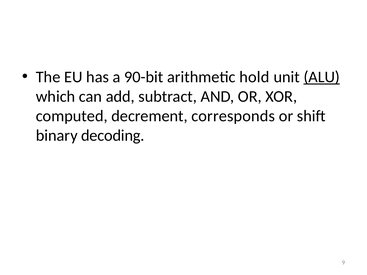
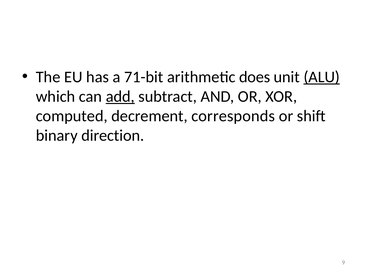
90-bit: 90-bit -> 71-bit
hold: hold -> does
add underline: none -> present
decoding: decoding -> direction
